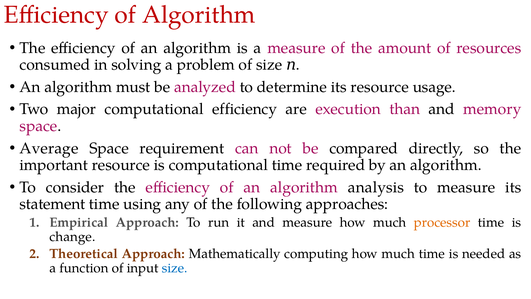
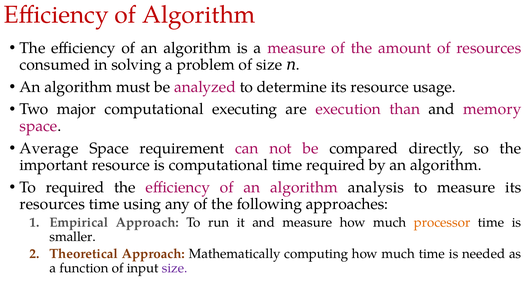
computational efficiency: efficiency -> executing
To consider: consider -> required
statement at (52, 204): statement -> resources
change: change -> smaller
size at (175, 268) colour: blue -> purple
